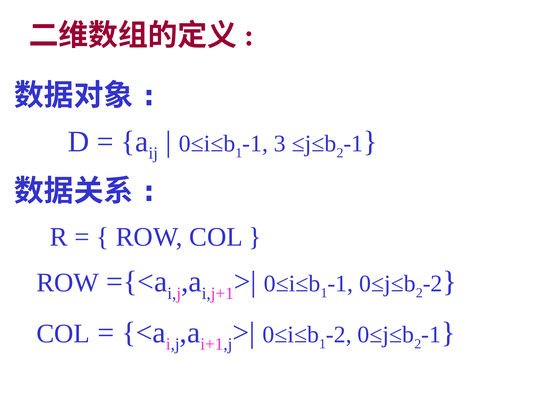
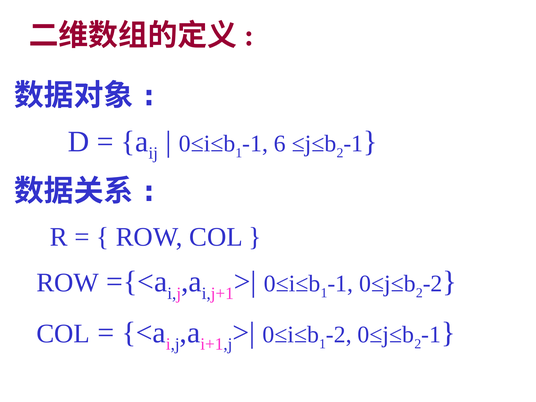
3: 3 -> 6
